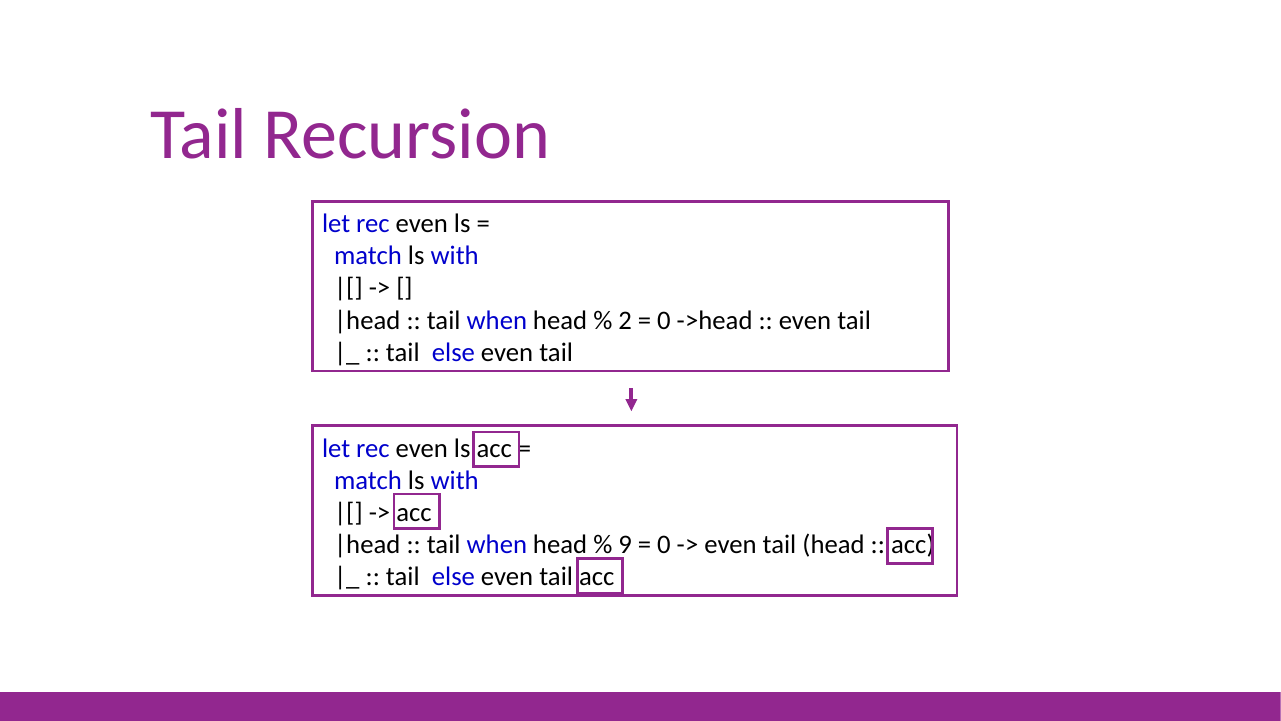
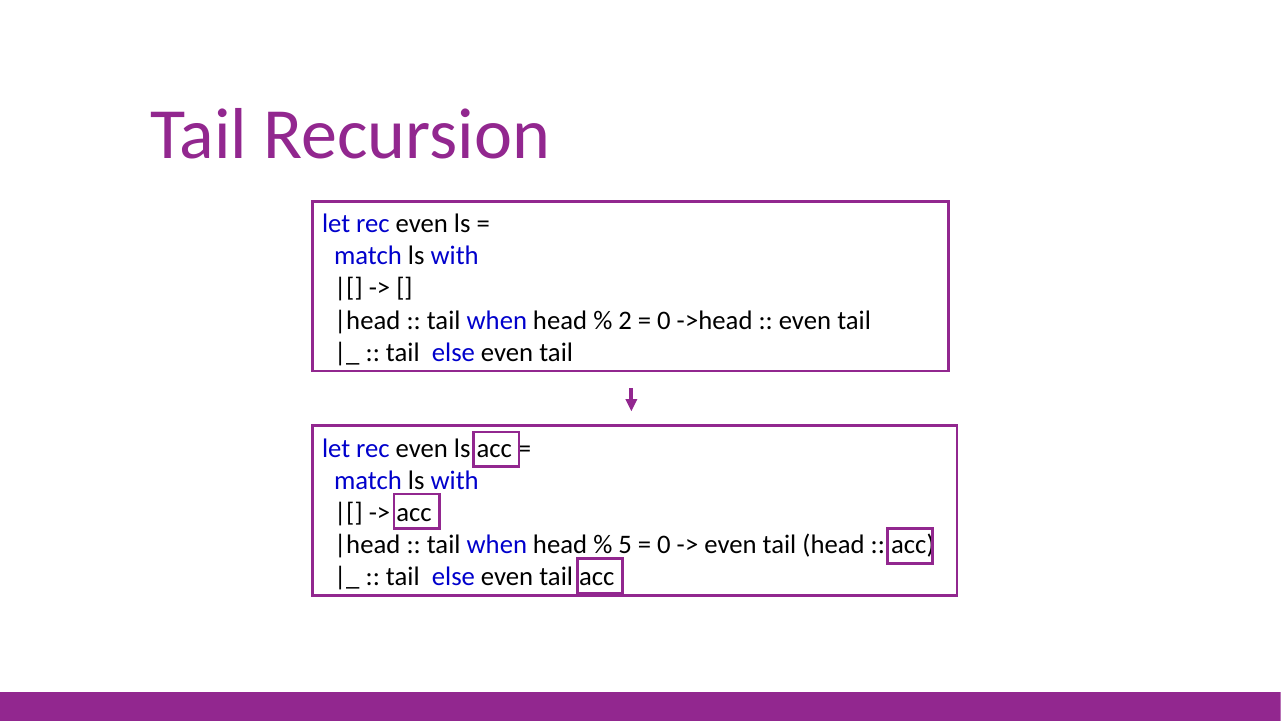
9: 9 -> 5
